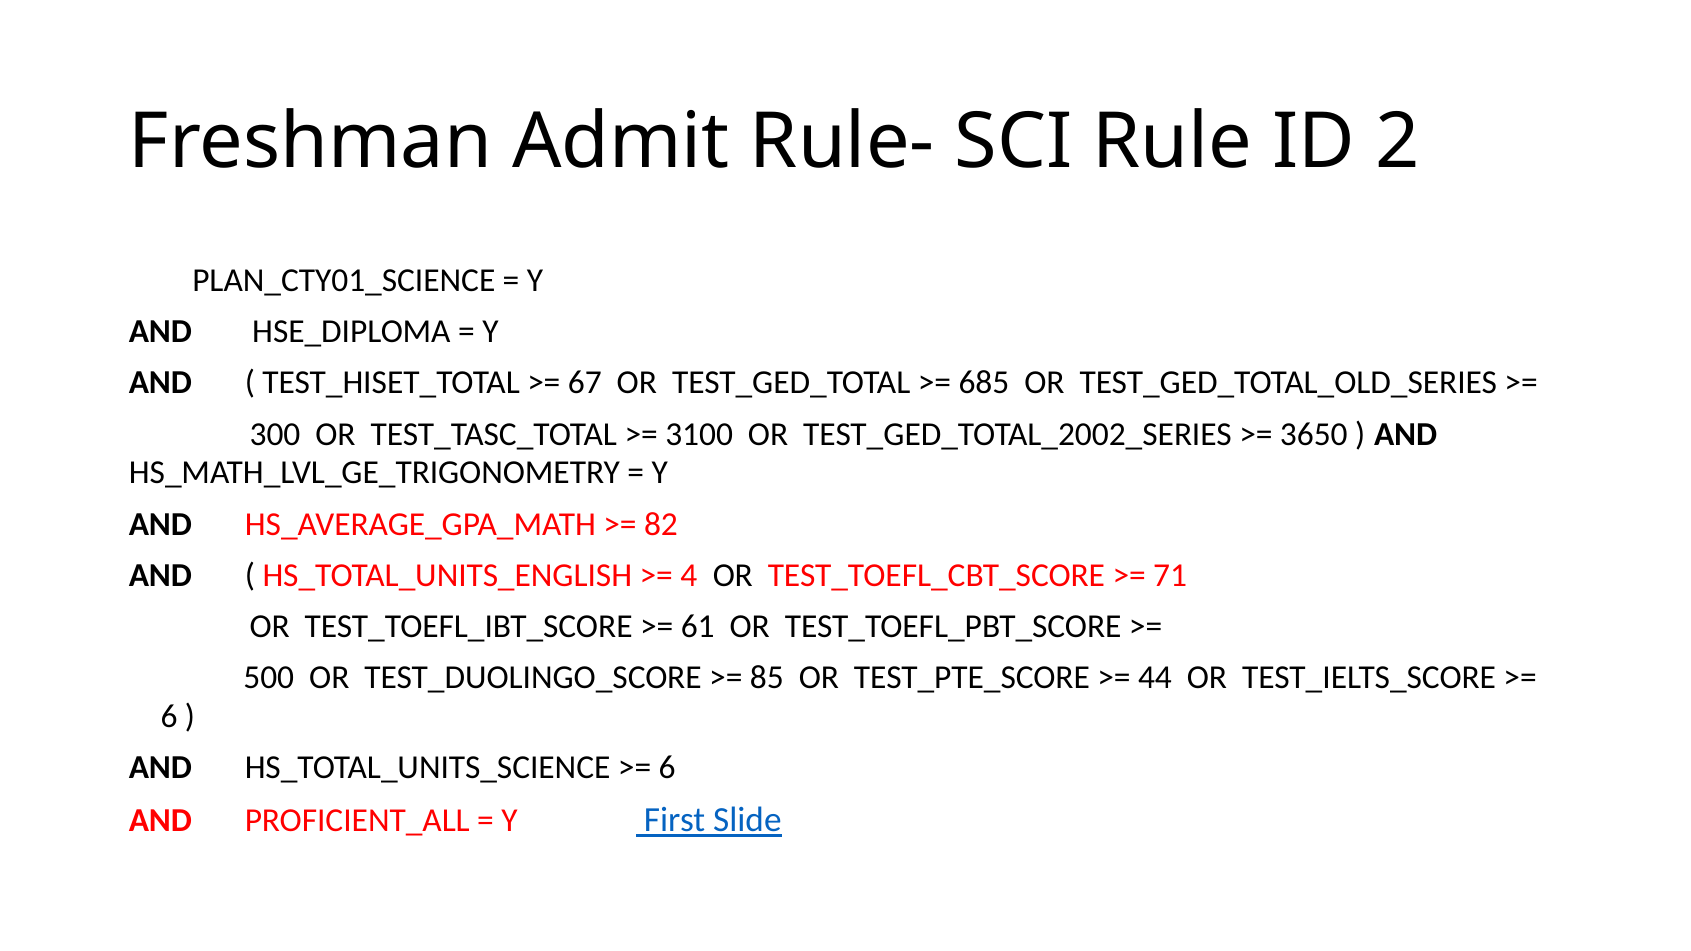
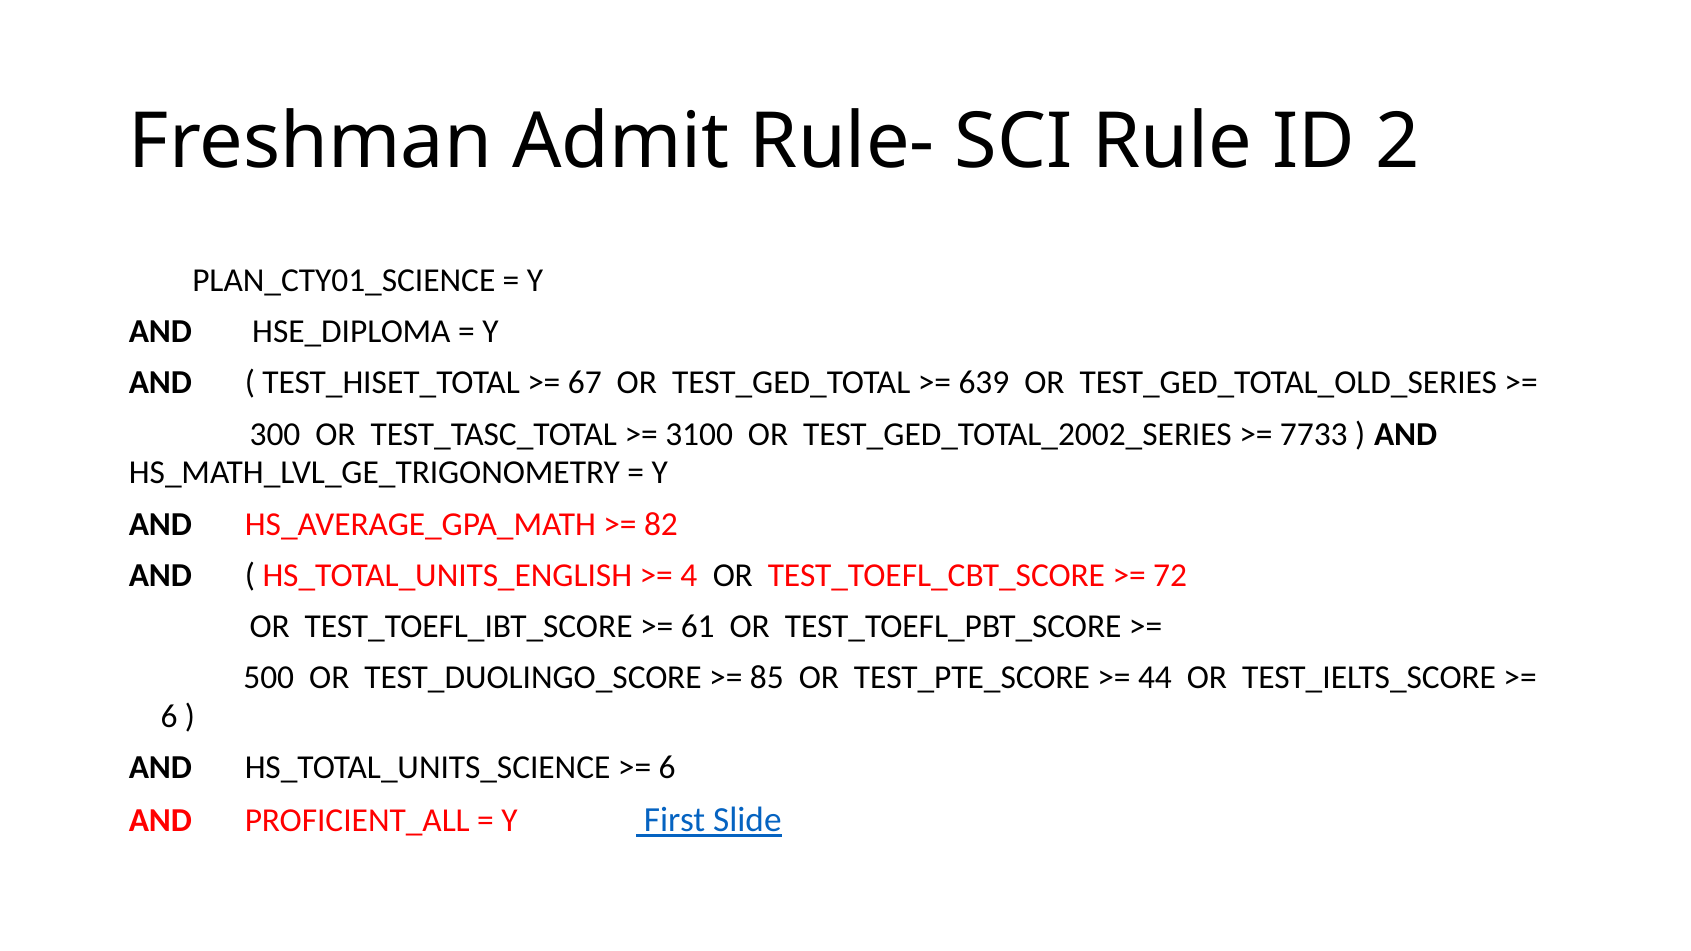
685: 685 -> 639
3650: 3650 -> 7733
71: 71 -> 72
